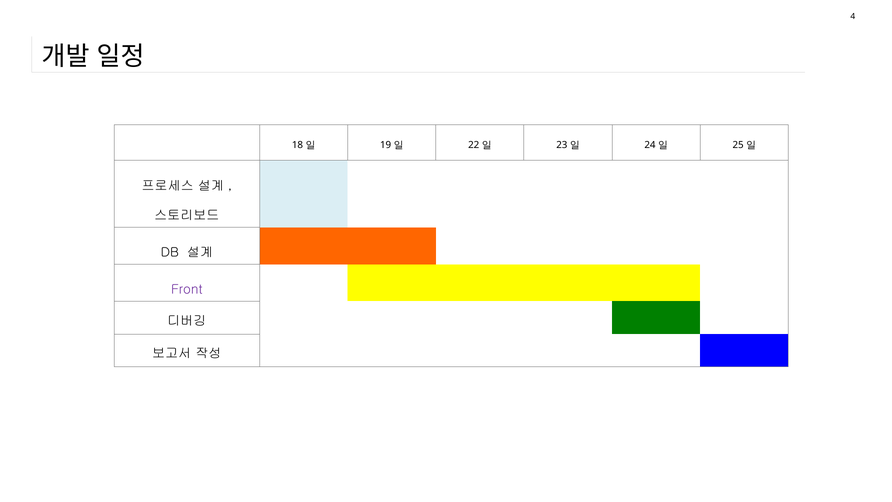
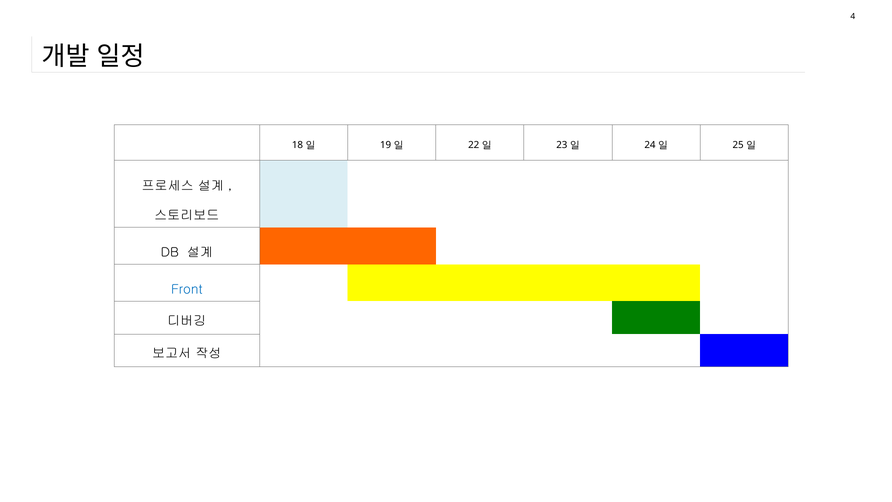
Front colour: purple -> blue
